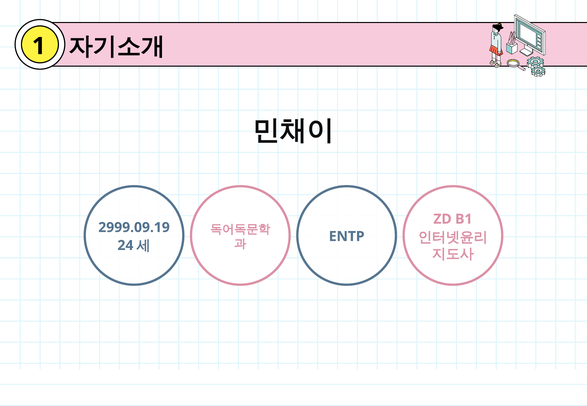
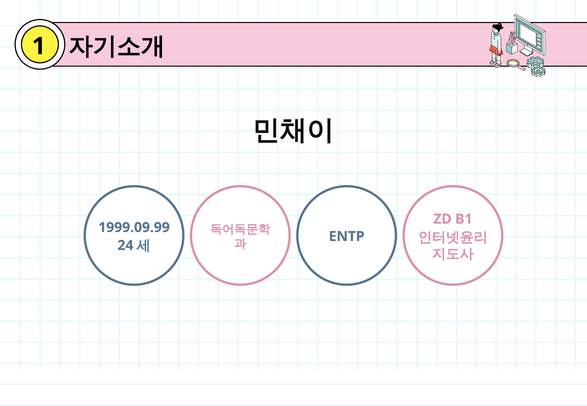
2999.09.19: 2999.09.19 -> 1999.09.99
